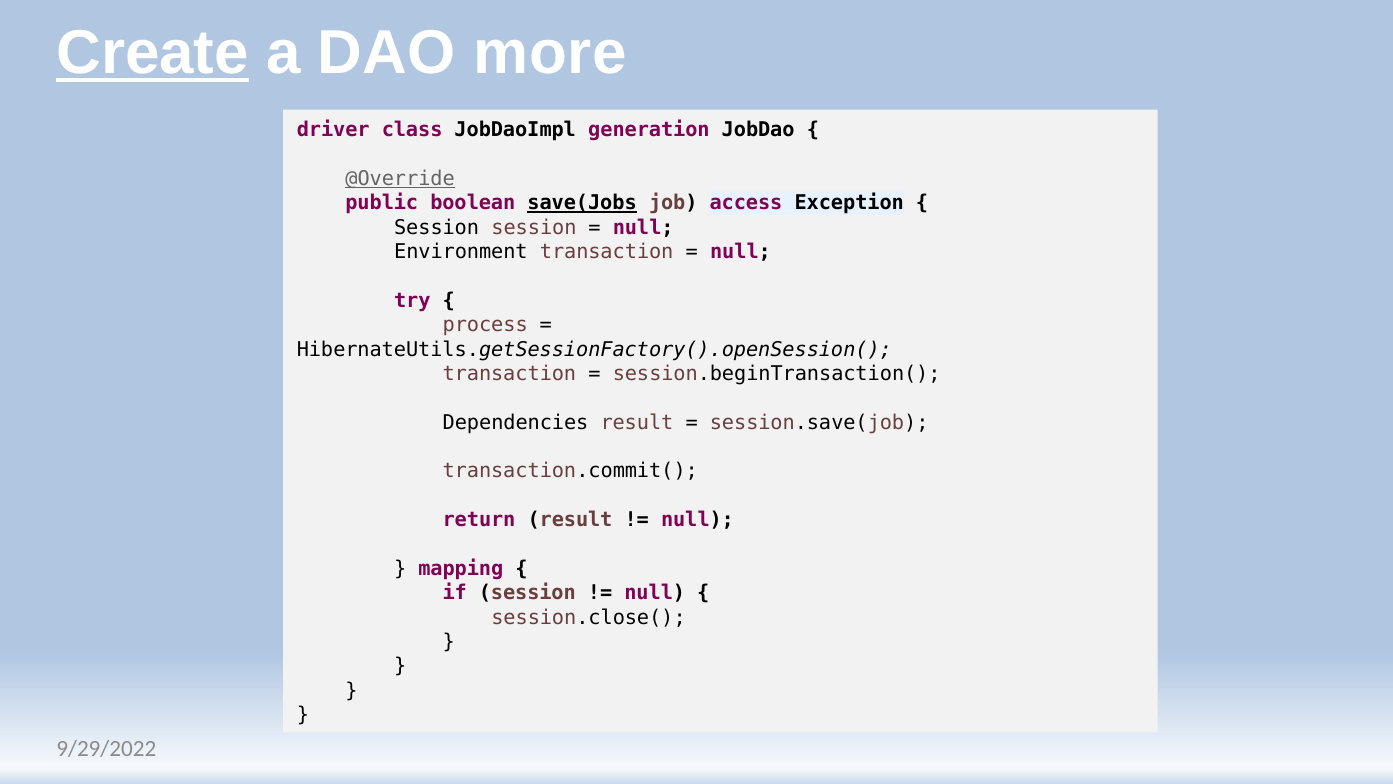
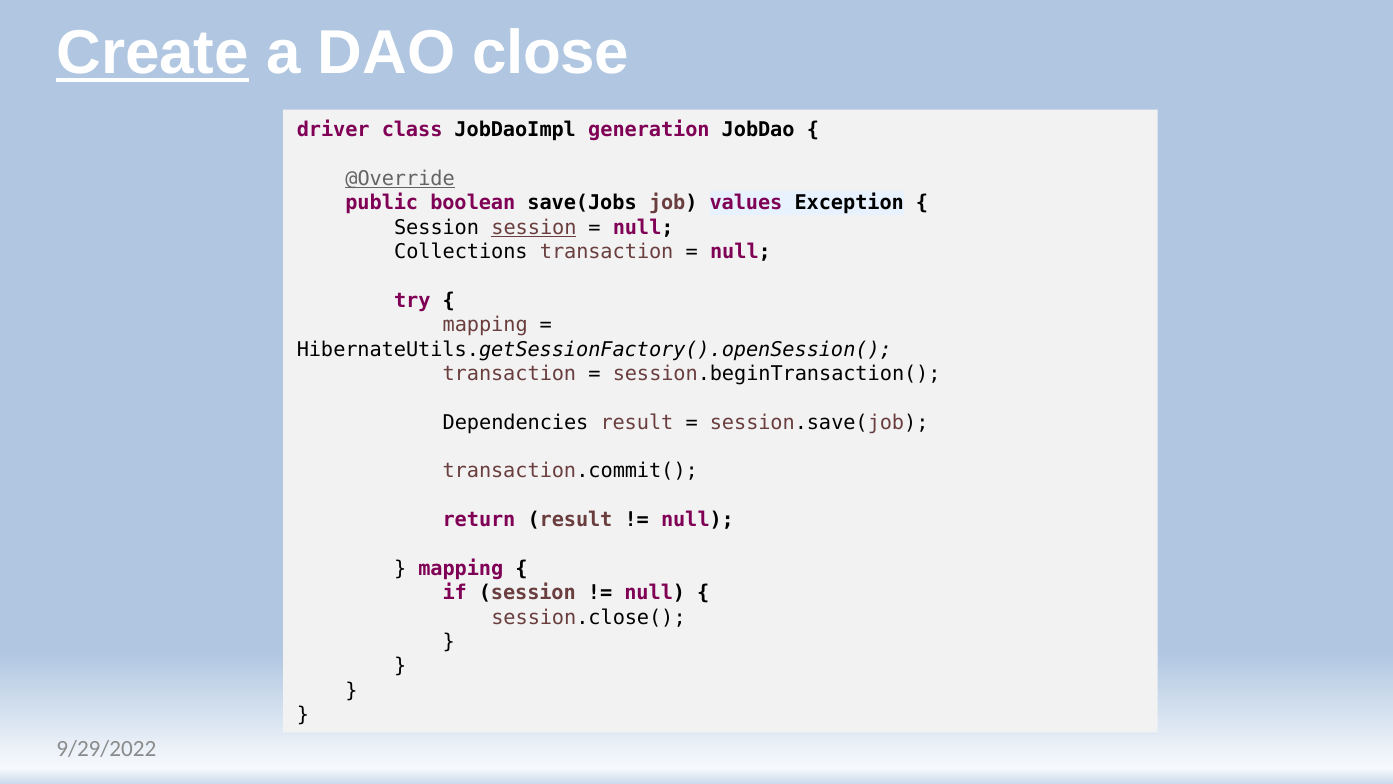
more: more -> close
save(Jobs underline: present -> none
access: access -> values
session at (534, 228) underline: none -> present
Environment: Environment -> Collections
process at (485, 325): process -> mapping
